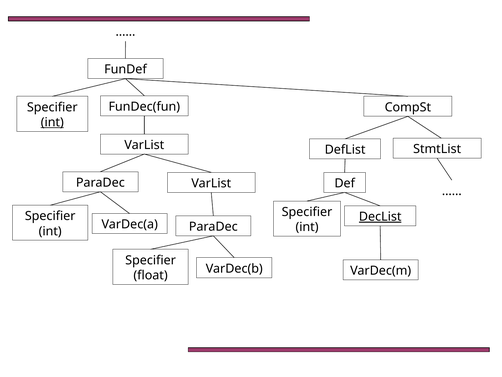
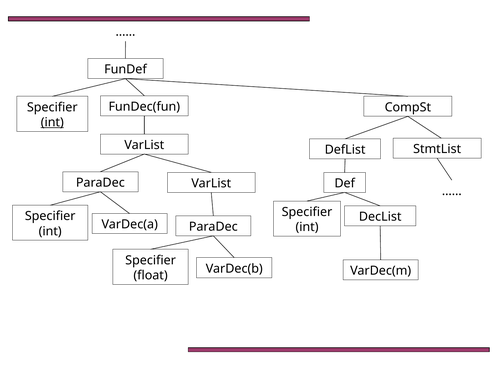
DecList underline: present -> none
